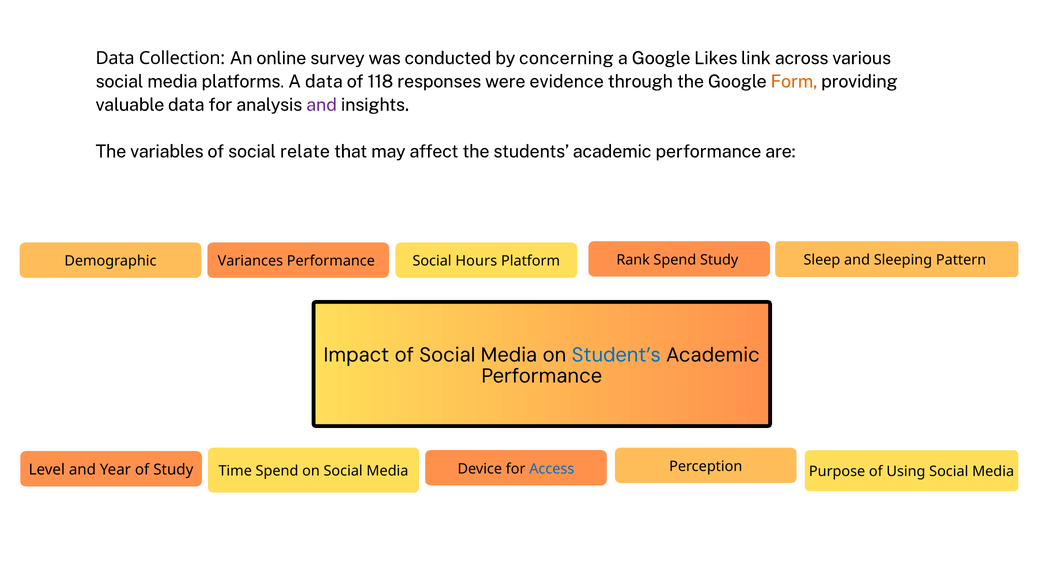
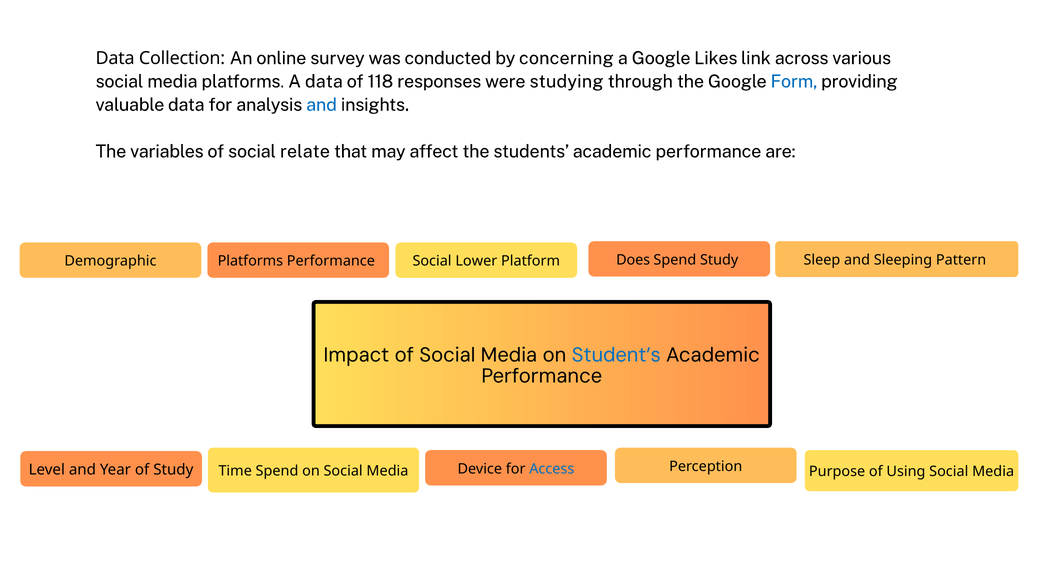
evidence: evidence -> studying
Form colour: orange -> blue
and at (322, 105) colour: purple -> blue
Variances at (250, 261): Variances -> Platforms
Hours: Hours -> Lower
Rank: Rank -> Does
